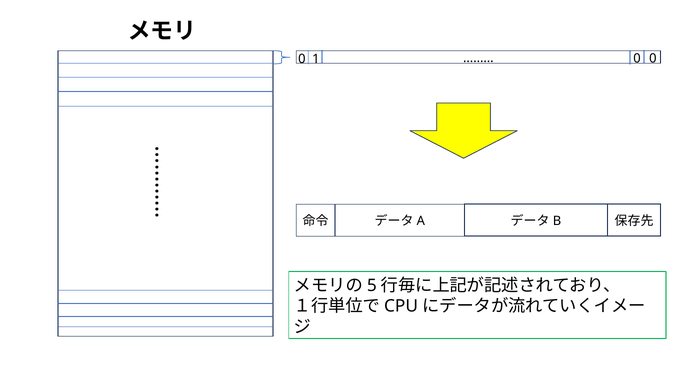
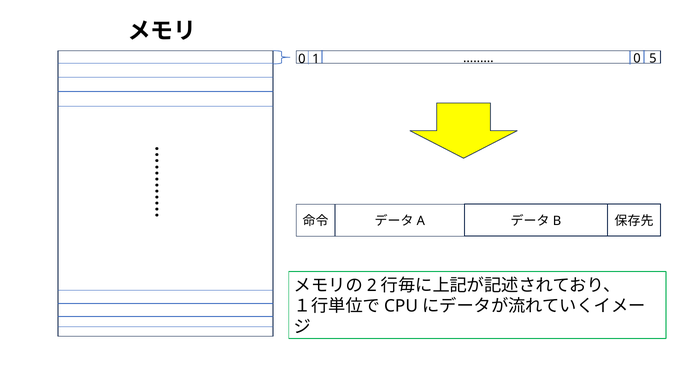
0 0: 0 -> 5
5: 5 -> 2
